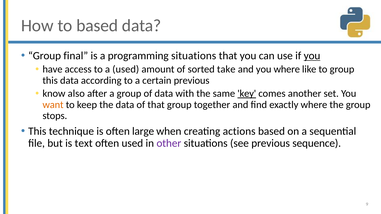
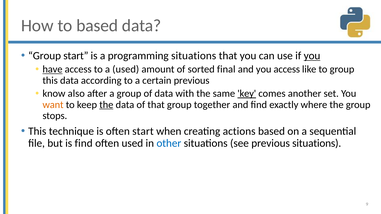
Group final: final -> start
have underline: none -> present
take: take -> final
you where: where -> access
the at (106, 105) underline: none -> present
often large: large -> start
is text: text -> find
other colour: purple -> blue
previous sequence: sequence -> situations
